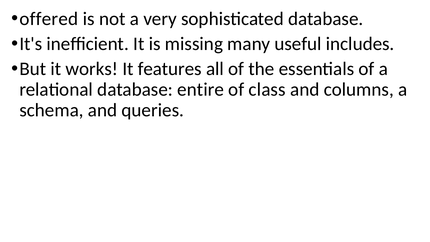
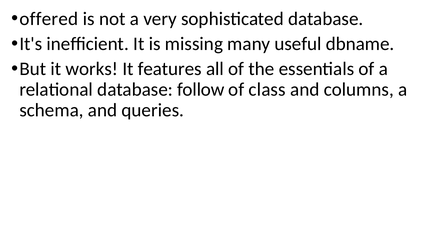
includes: includes -> dbname
entire: entire -> follow
